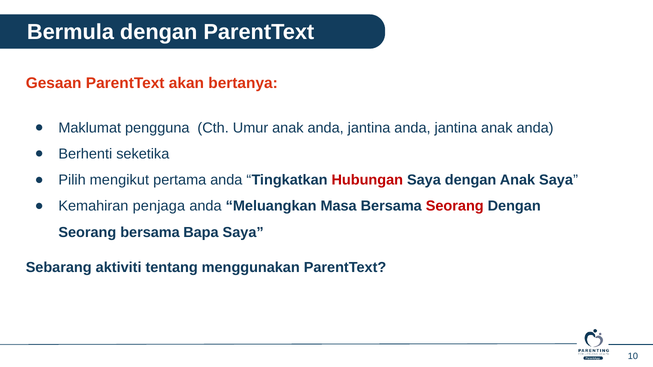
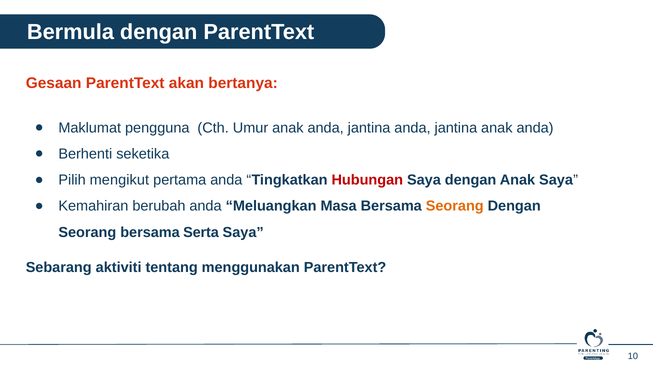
penjaga: penjaga -> berubah
Seorang at (455, 206) colour: red -> orange
Bapa: Bapa -> Serta
